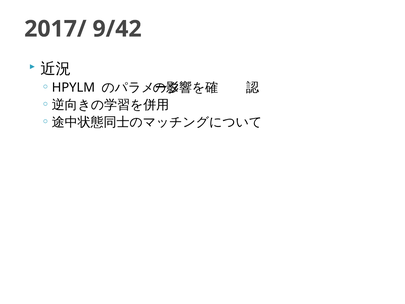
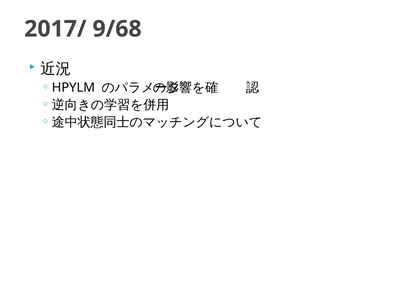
9/42: 9/42 -> 9/68
